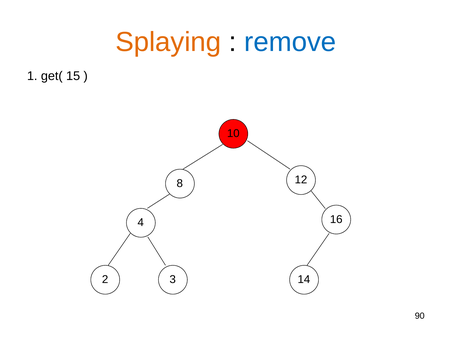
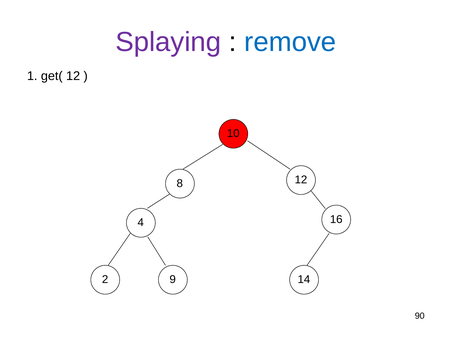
Splaying colour: orange -> purple
get( 15: 15 -> 12
3: 3 -> 9
